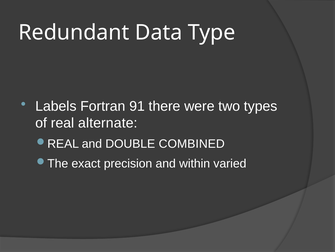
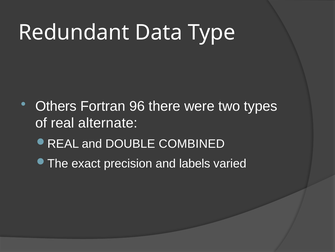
Labels: Labels -> Others
91: 91 -> 96
within: within -> labels
